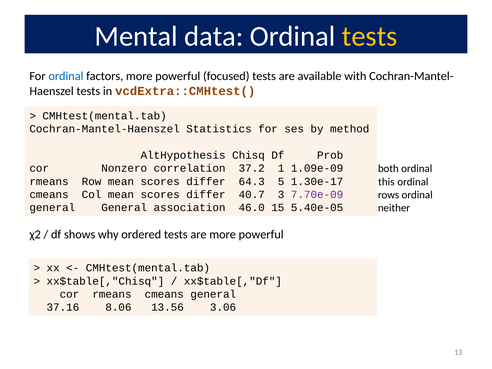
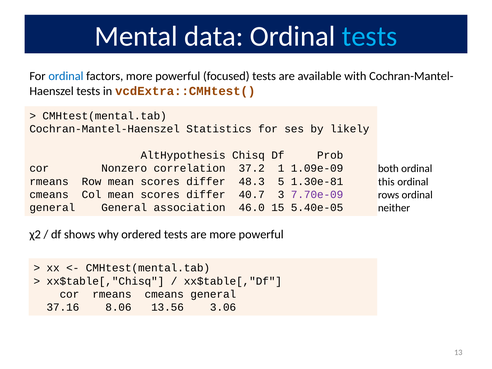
tests at (370, 36) colour: yellow -> light blue
method: method -> likely
64.3: 64.3 -> 48.3
1.30e-17: 1.30e-17 -> 1.30e-81
